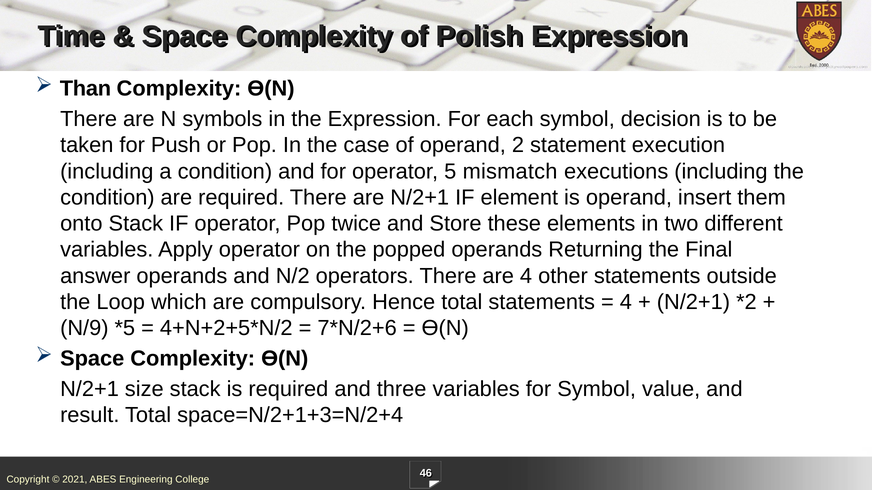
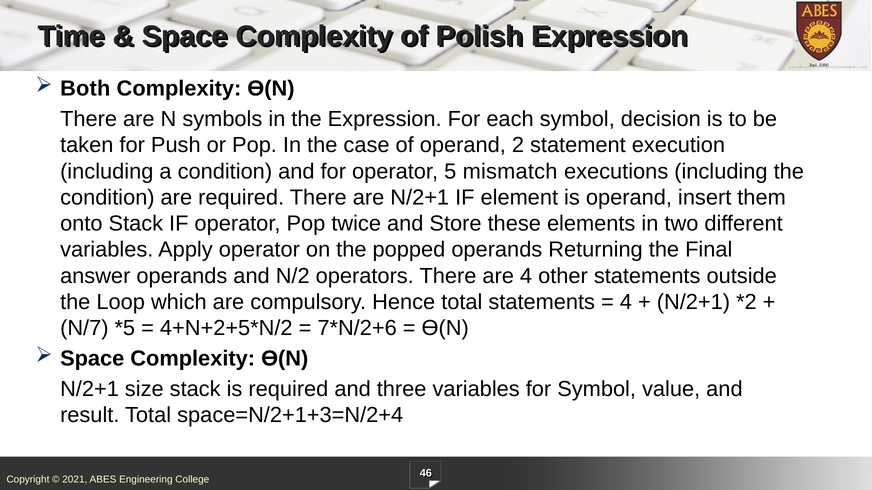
Than: Than -> Both
N/9: N/9 -> N/7
